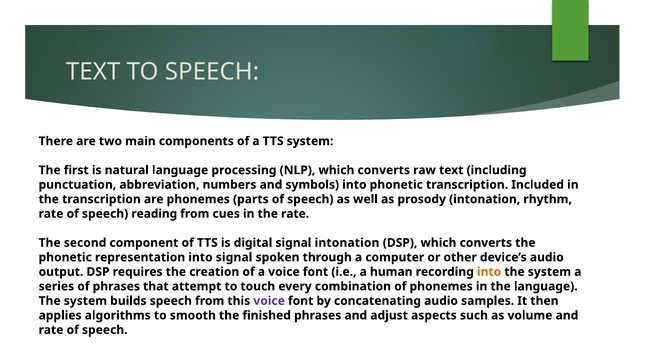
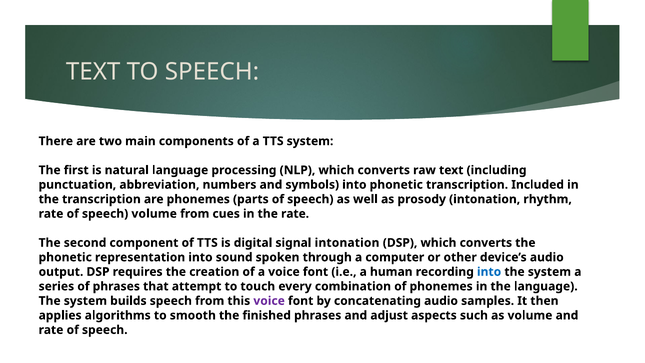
speech reading: reading -> volume
into signal: signal -> sound
into at (489, 272) colour: orange -> blue
